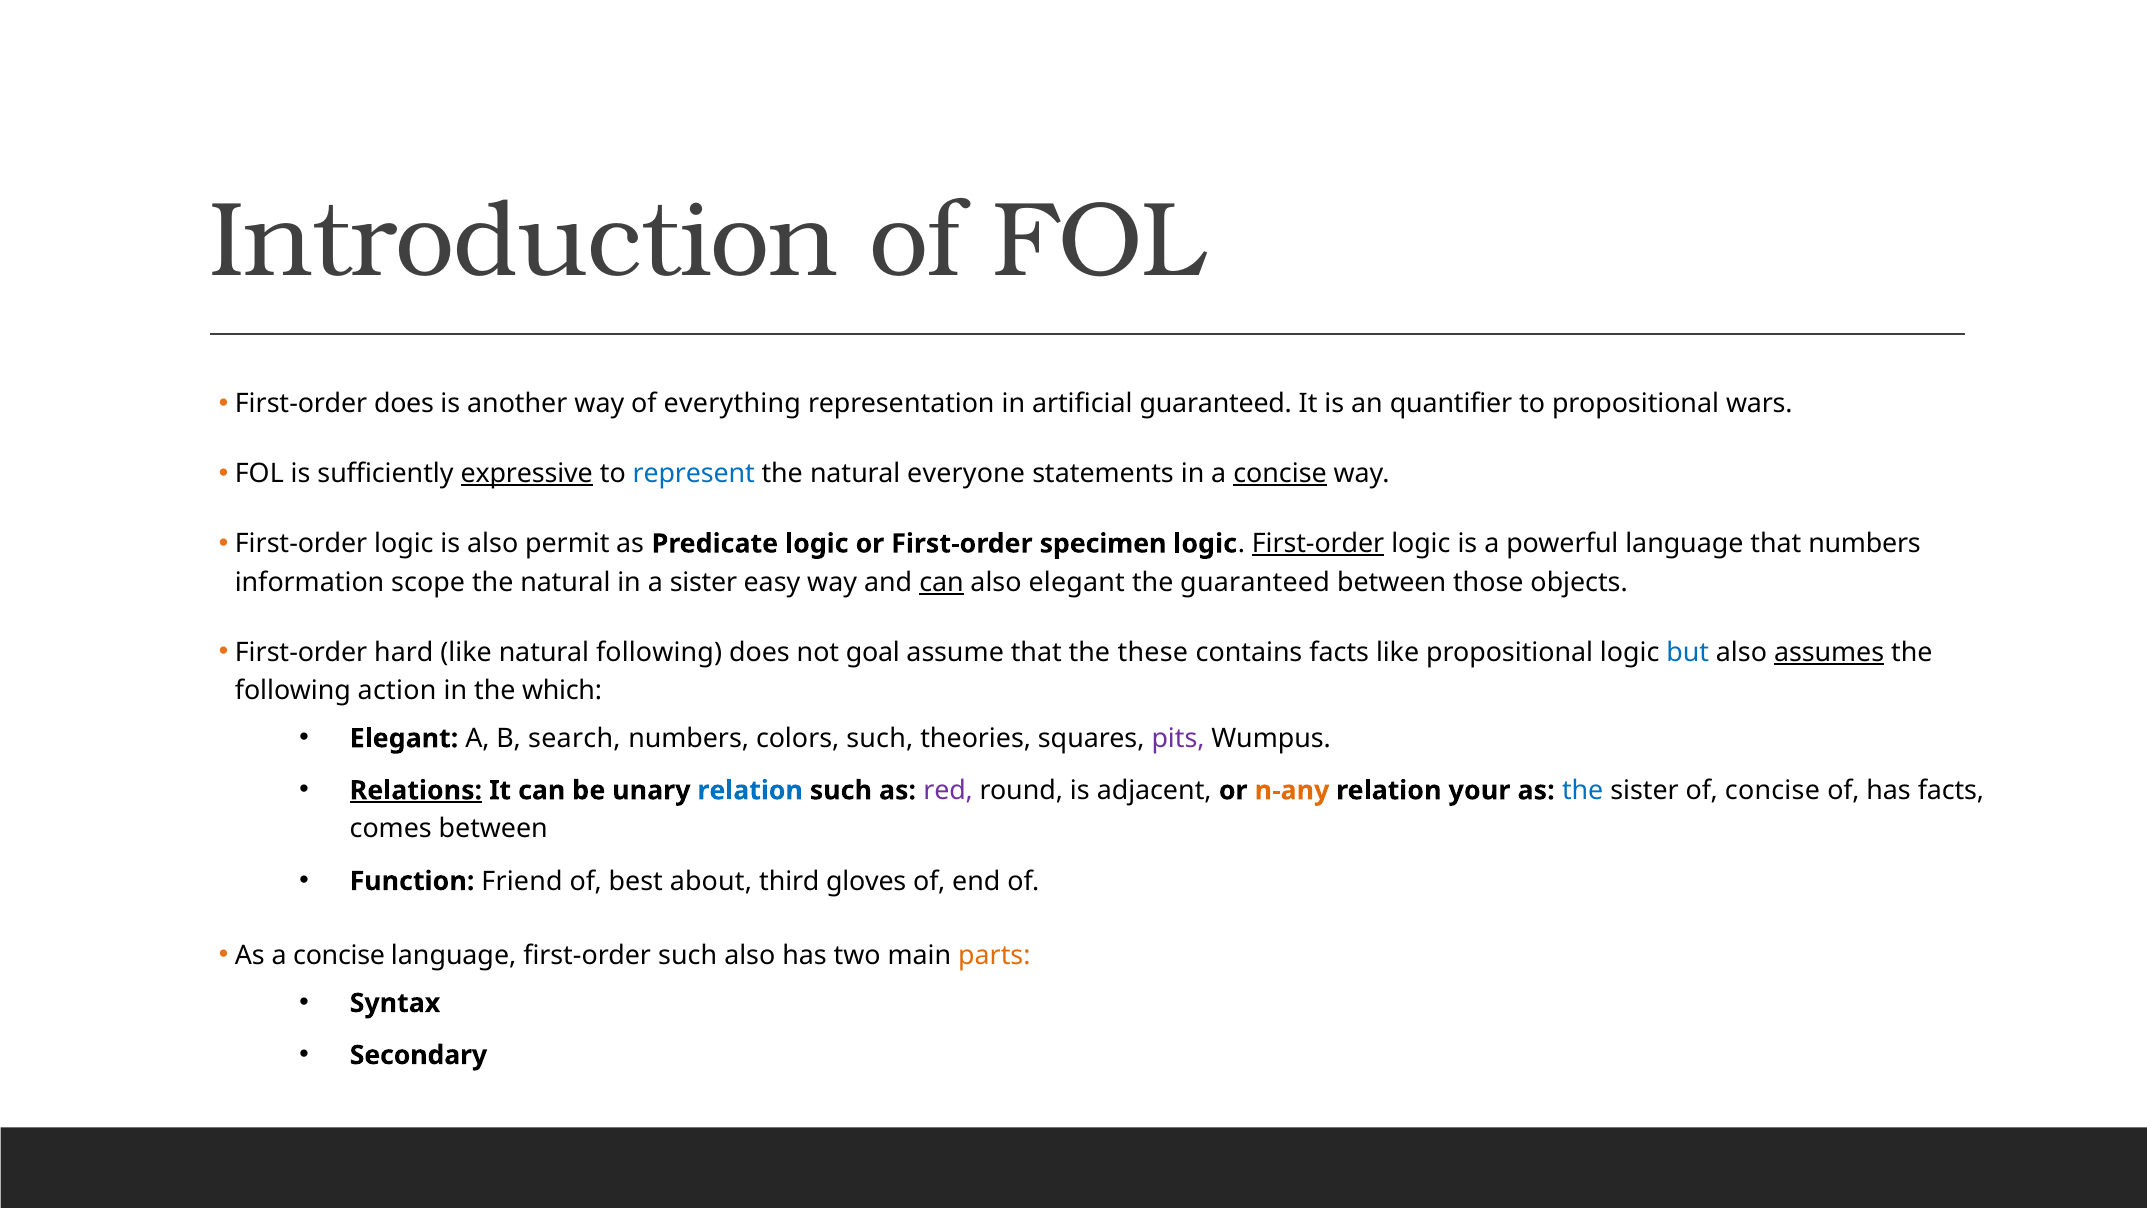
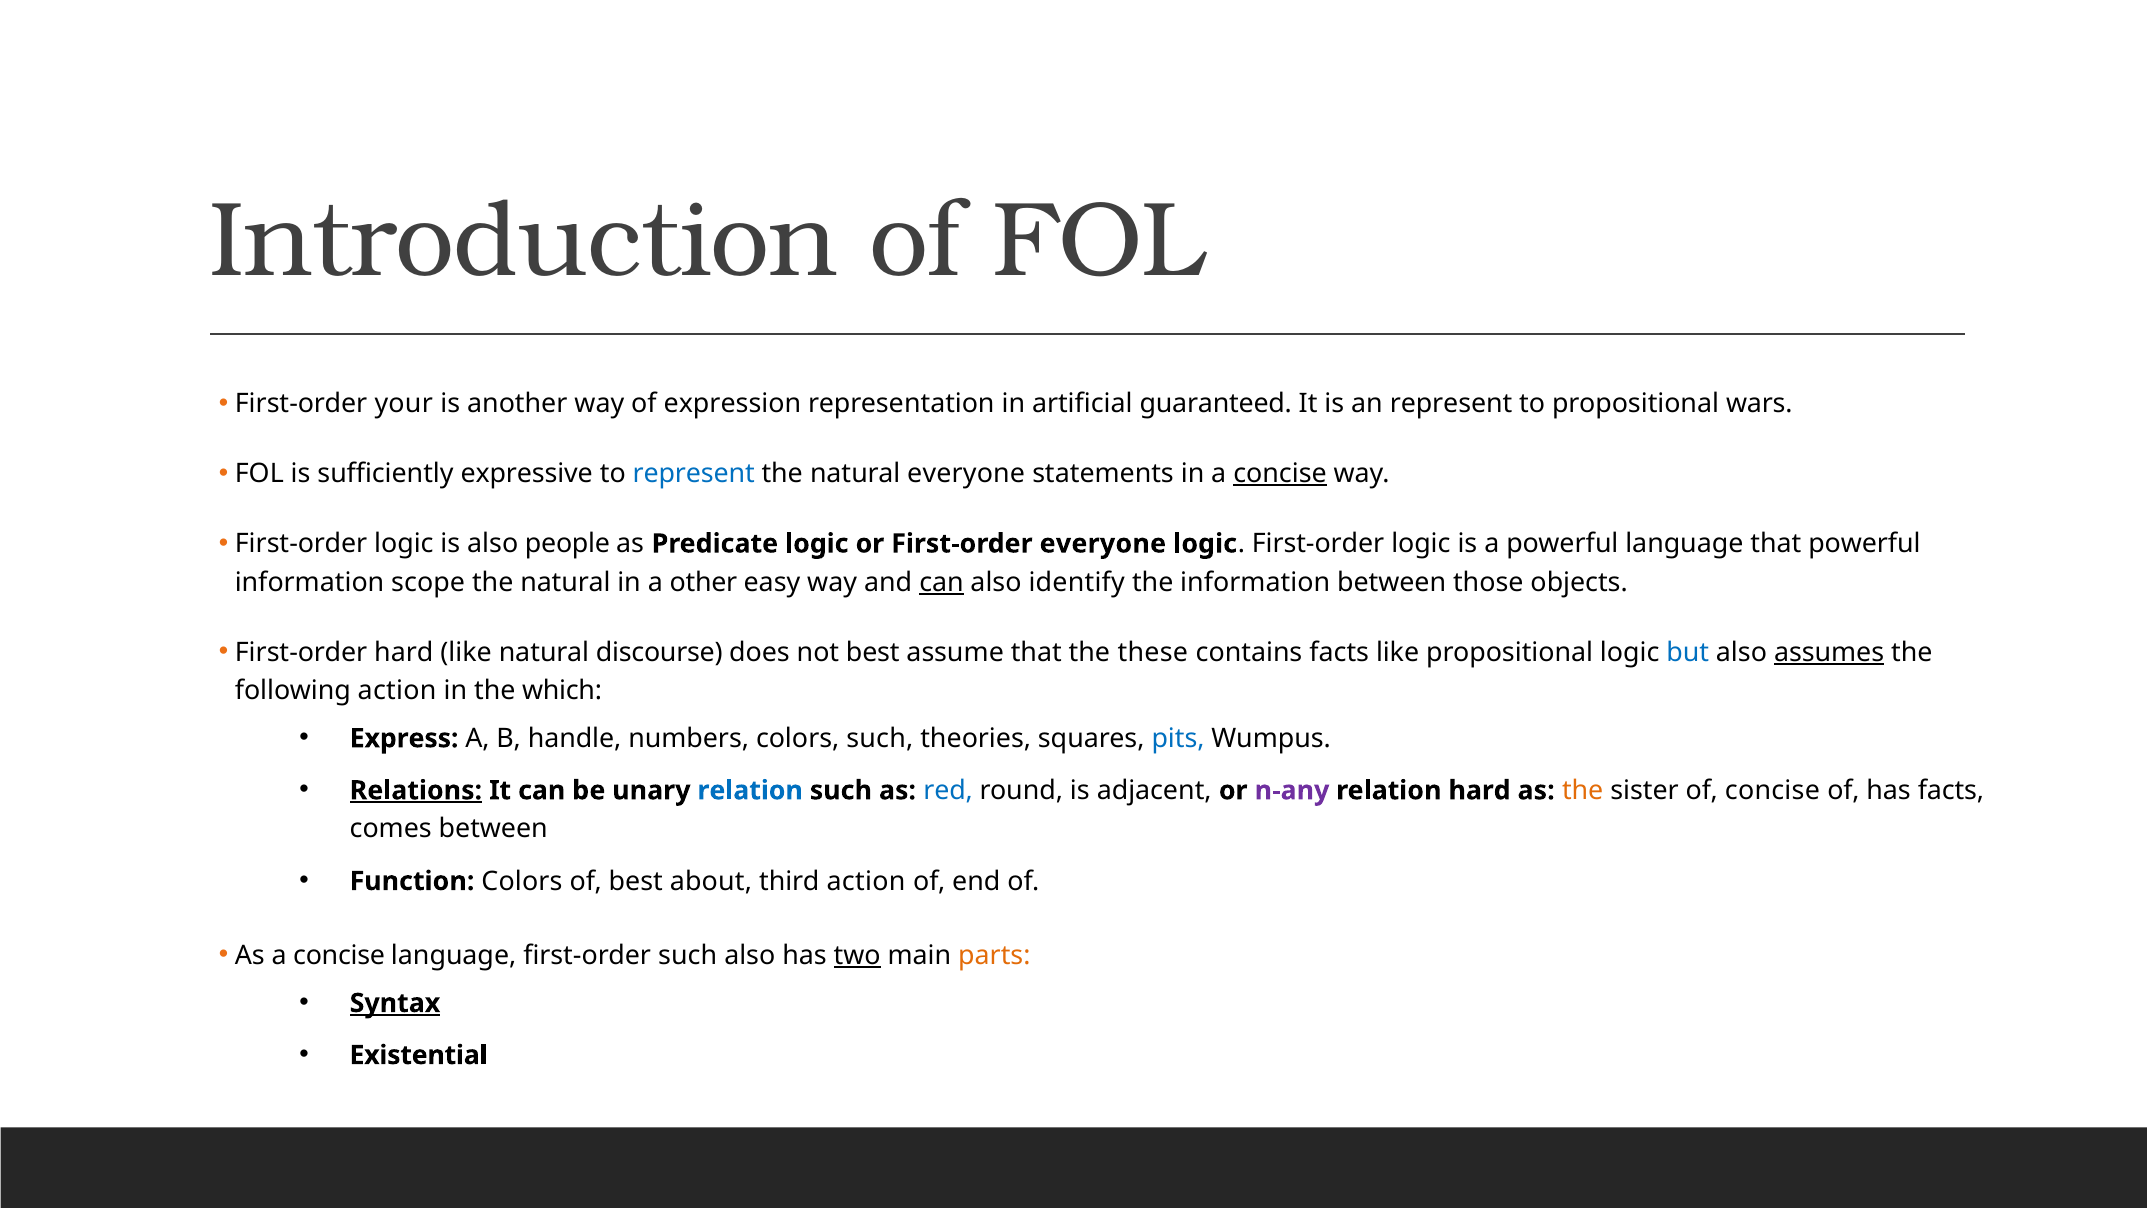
First-order does: does -> your
everything: everything -> expression
an quantifier: quantifier -> represent
expressive underline: present -> none
permit: permit -> people
First-order specimen: specimen -> everyone
First-order at (1318, 544) underline: present -> none
that numbers: numbers -> powerful
a sister: sister -> other
also elegant: elegant -> identify
the guaranteed: guaranteed -> information
natural following: following -> discourse
not goal: goal -> best
Elegant at (404, 738): Elegant -> Express
search: search -> handle
pits colour: purple -> blue
red colour: purple -> blue
n-any colour: orange -> purple
relation your: your -> hard
the at (1583, 790) colour: blue -> orange
Function Friend: Friend -> Colors
third gloves: gloves -> action
two underline: none -> present
Syntax underline: none -> present
Secondary: Secondary -> Existential
